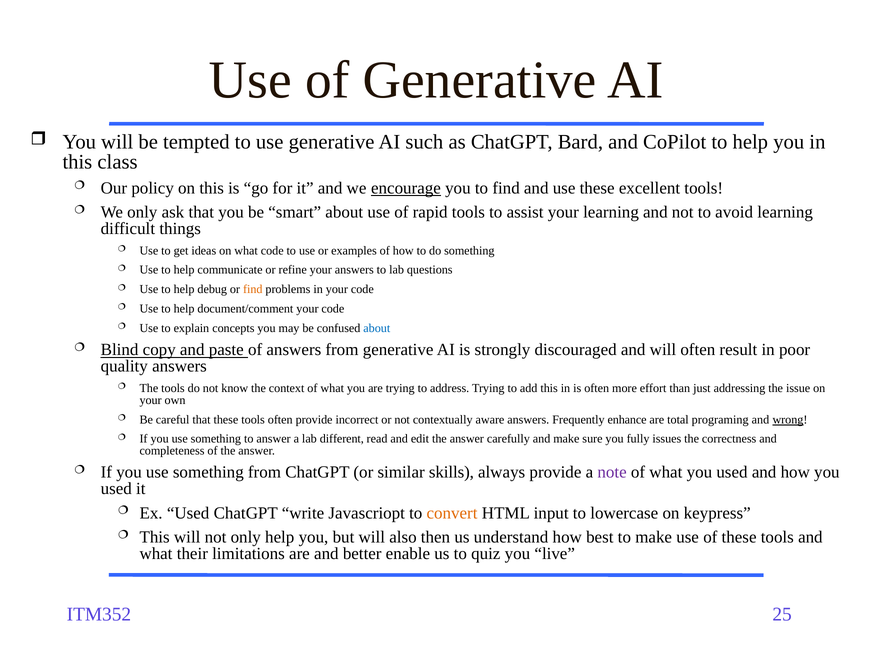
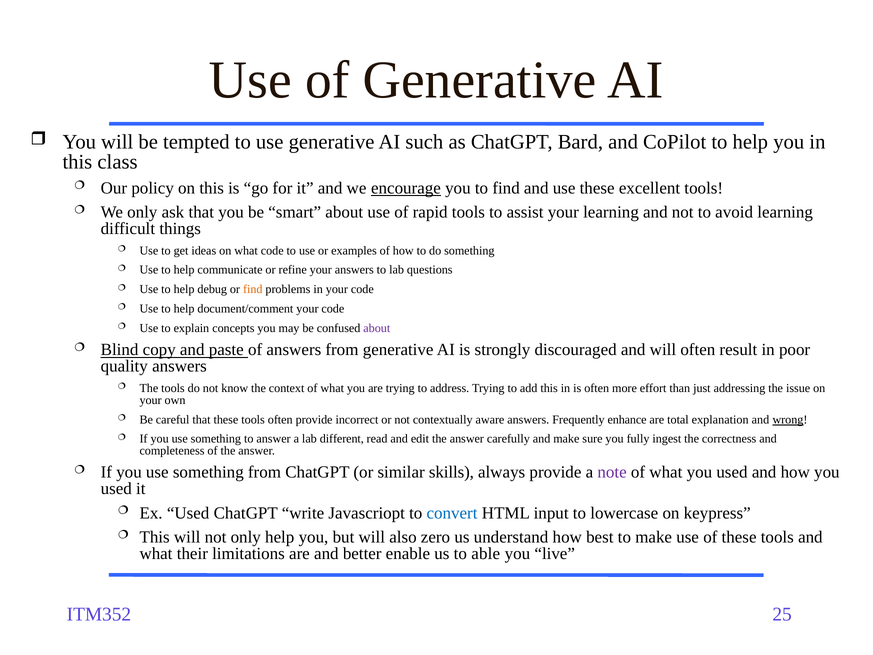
about at (377, 328) colour: blue -> purple
programing: programing -> explanation
issues: issues -> ingest
convert colour: orange -> blue
then: then -> zero
quiz: quiz -> able
